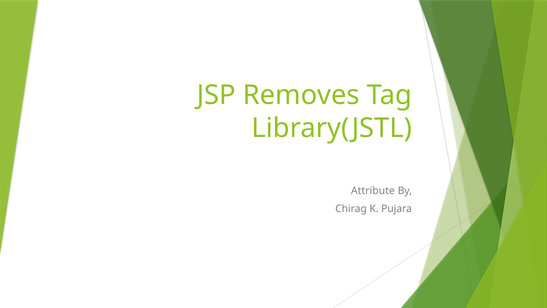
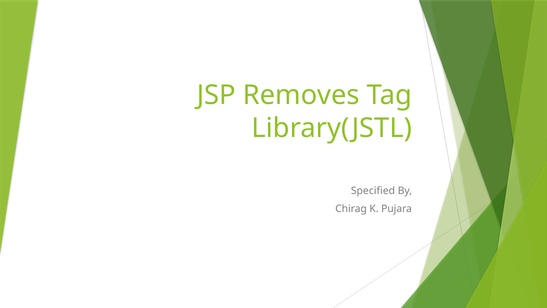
Attribute: Attribute -> Specified
